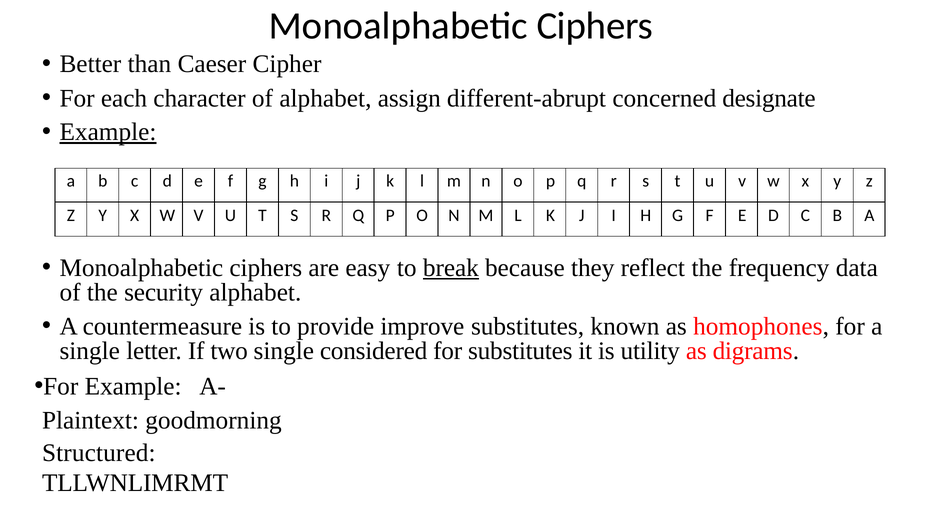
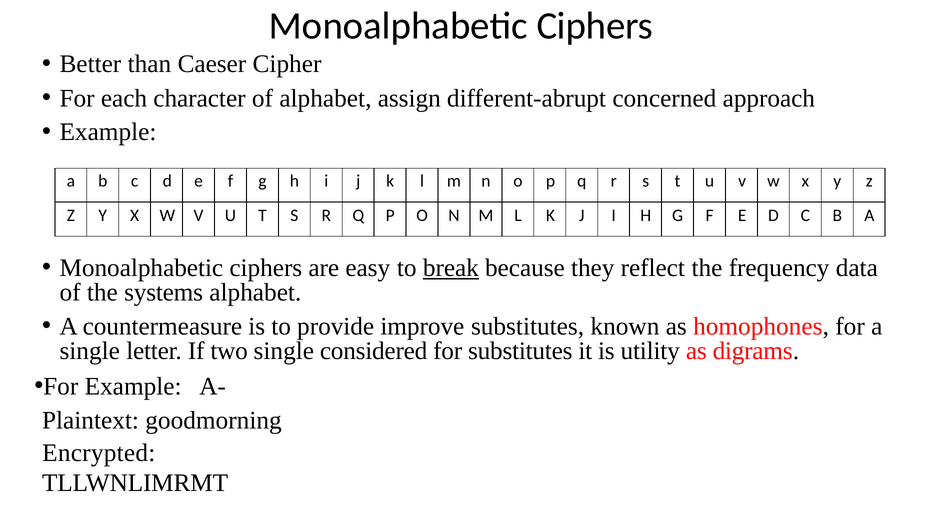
designate: designate -> approach
Example at (108, 132) underline: present -> none
security: security -> systems
Structured: Structured -> Encrypted
